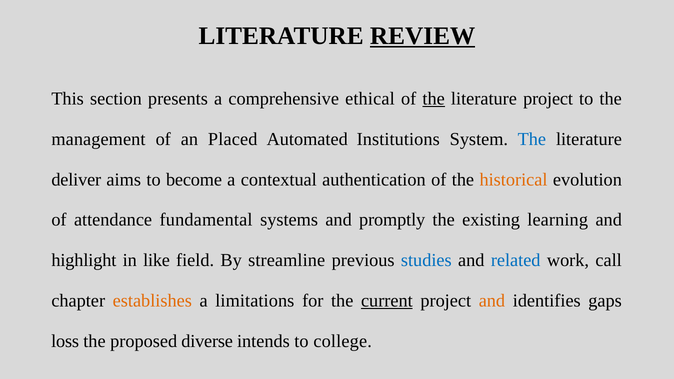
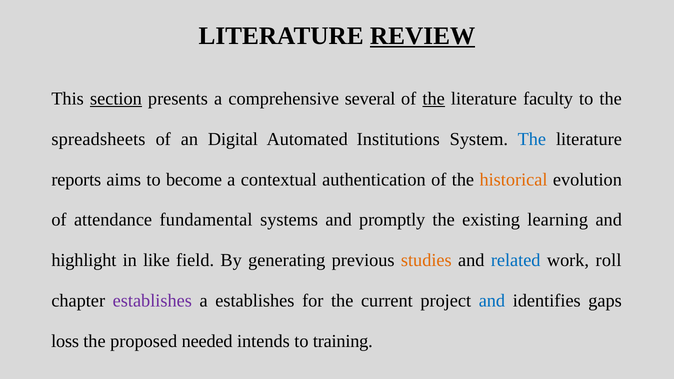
section underline: none -> present
ethical: ethical -> several
literature project: project -> faculty
management: management -> spreadsheets
Placed: Placed -> Digital
deliver: deliver -> reports
streamline: streamline -> generating
studies colour: blue -> orange
call: call -> roll
establishes at (152, 301) colour: orange -> purple
a limitations: limitations -> establishes
current underline: present -> none
and at (492, 301) colour: orange -> blue
diverse: diverse -> needed
college: college -> training
